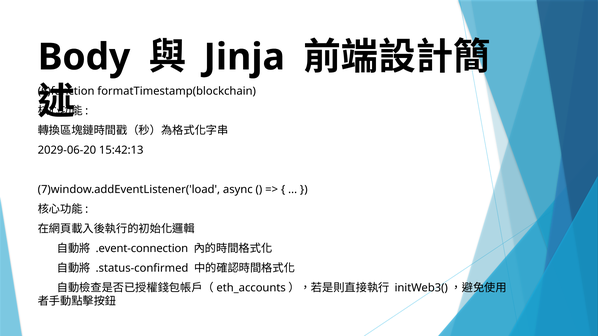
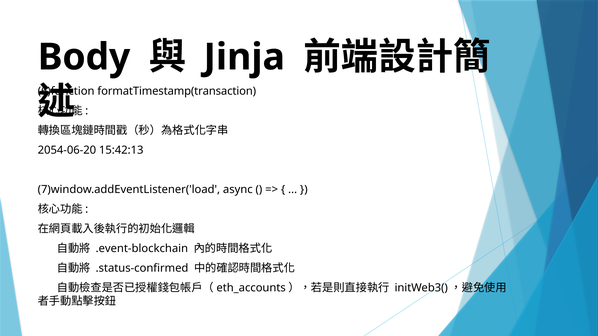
formatTimestamp(blockchain: formatTimestamp(blockchain -> formatTimestamp(transaction
2029-06-20: 2029-06-20 -> 2054-06-20
.event-connection: .event-connection -> .event-blockchain
